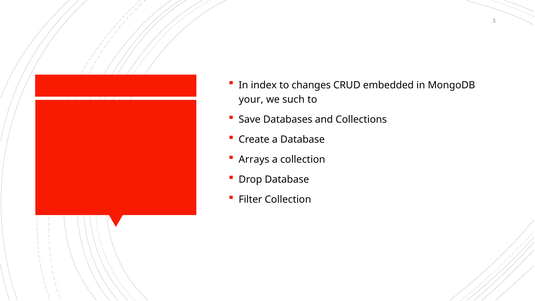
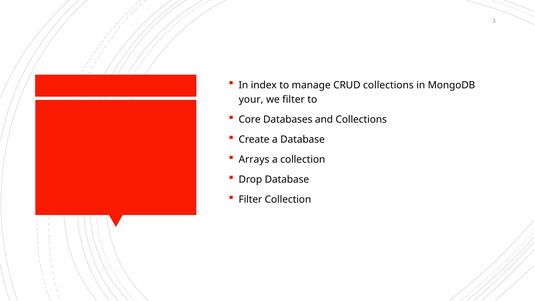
changes: changes -> manage
CRUD embedded: embedded -> collections
we such: such -> filter
Save: Save -> Core
